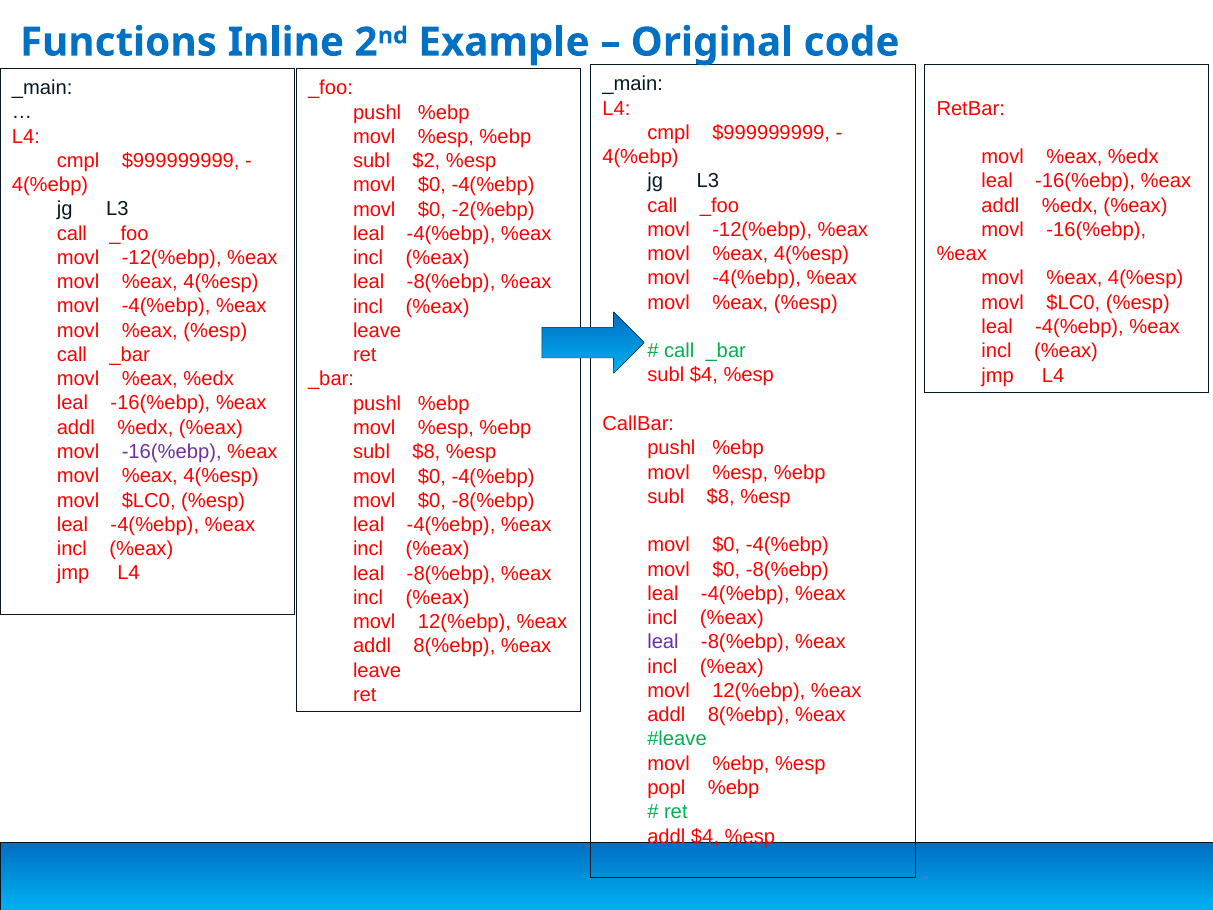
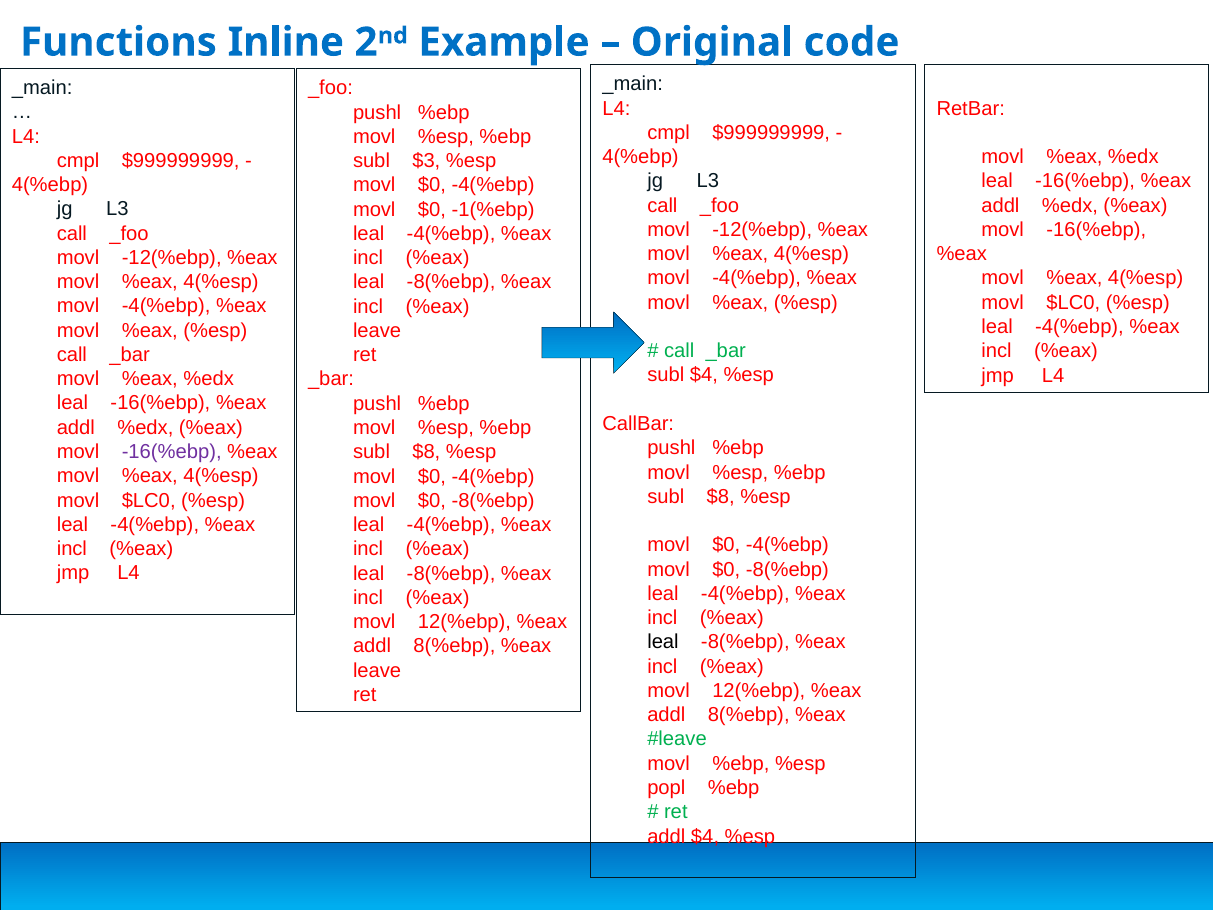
$2: $2 -> $3
-2(%ebp: -2(%ebp -> -1(%ebp
leal at (663, 642) colour: purple -> black
